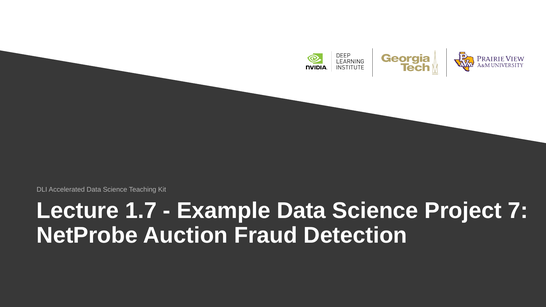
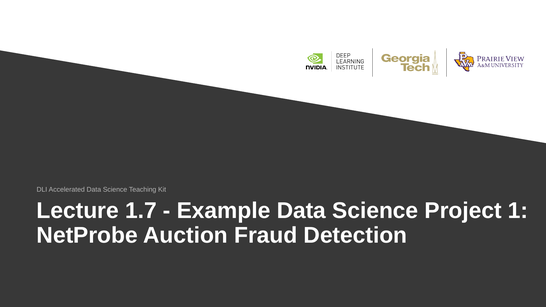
7: 7 -> 1
